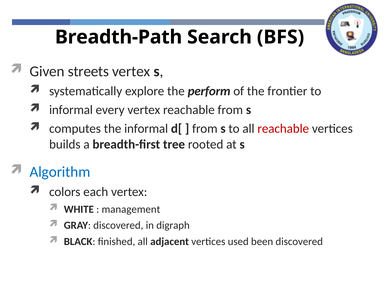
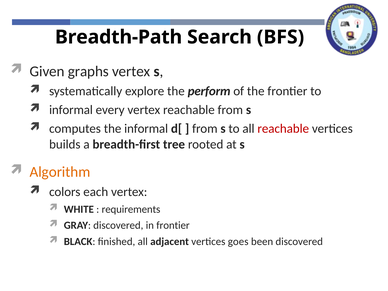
streets: streets -> graphs
Algorithm colour: blue -> orange
management: management -> requirements
in digraph: digraph -> frontier
used: used -> goes
